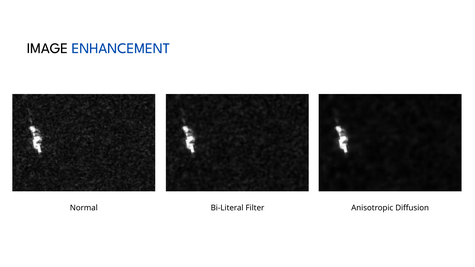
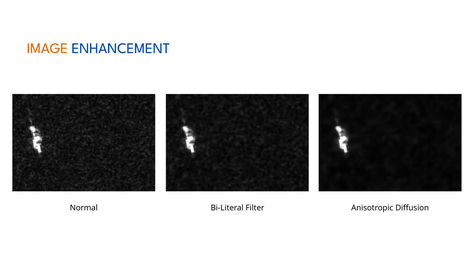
IMAGE colour: black -> orange
